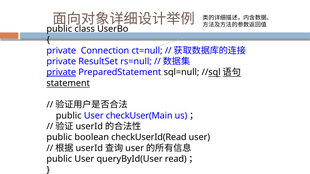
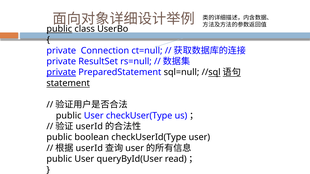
public at (59, 29) underline: none -> present
checkUser(Main: checkUser(Main -> checkUser(Type
checkUserId(Read: checkUserId(Read -> checkUserId(Type
